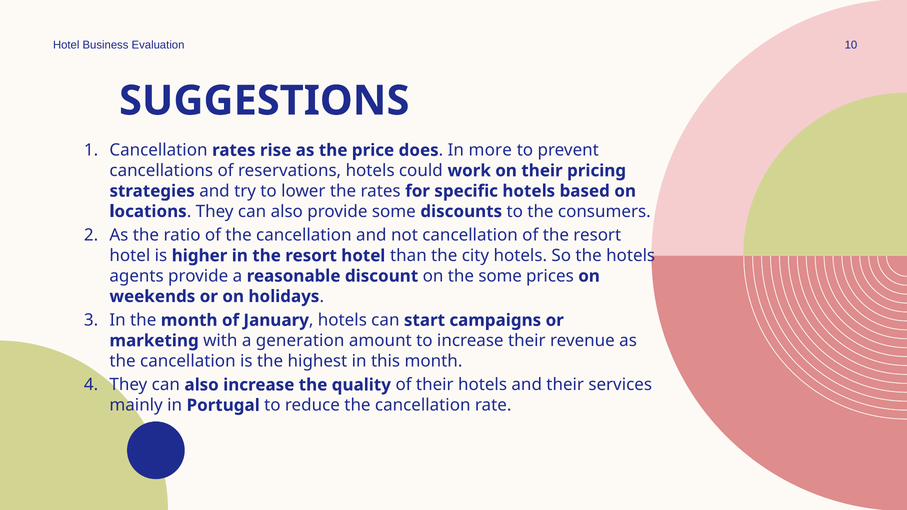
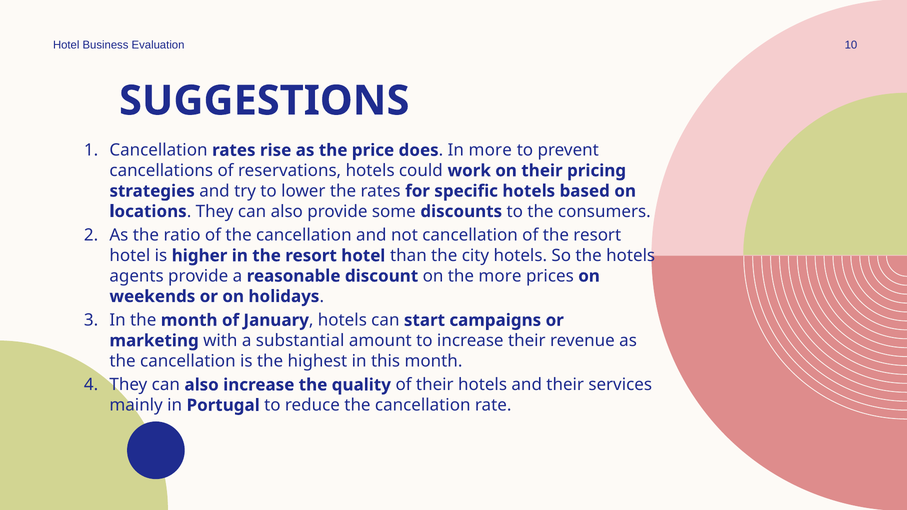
the some: some -> more
generation: generation -> substantial
